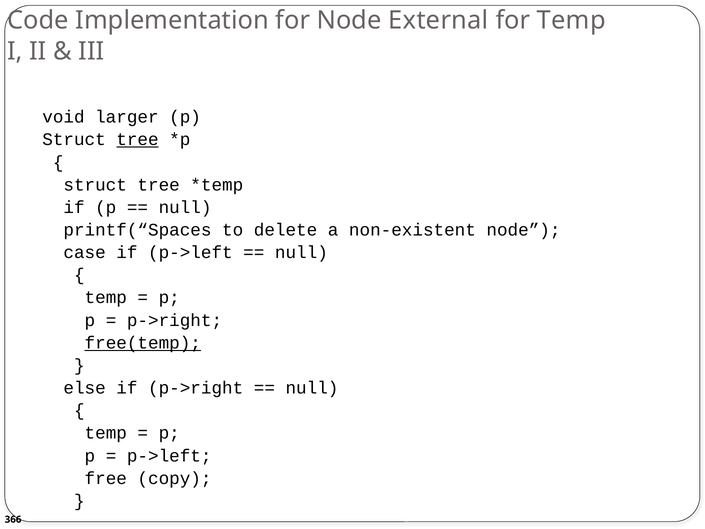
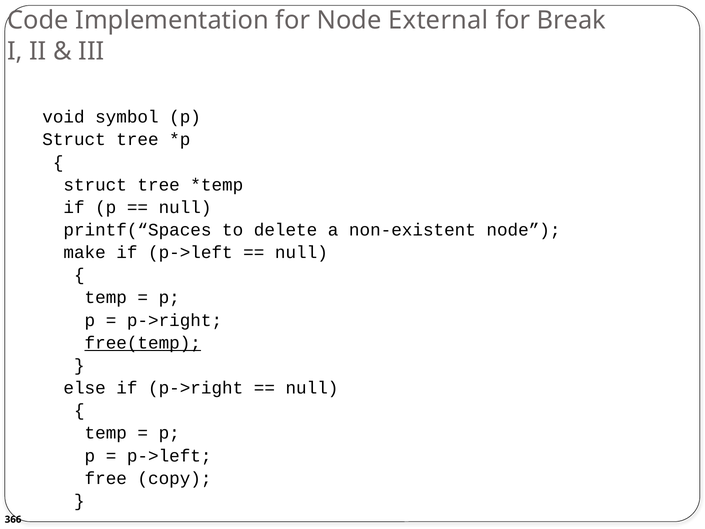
for Temp: Temp -> Break
larger: larger -> symbol
tree at (137, 140) underline: present -> none
case: case -> make
